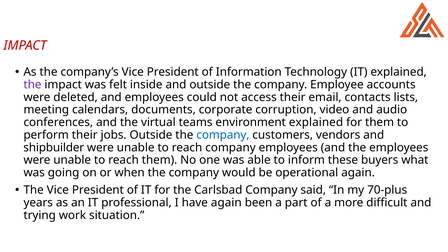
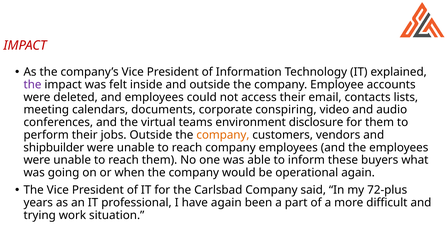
corruption: corruption -> conspiring
environment explained: explained -> disclosure
company at (223, 135) colour: blue -> orange
70-plus: 70-plus -> 72-plus
